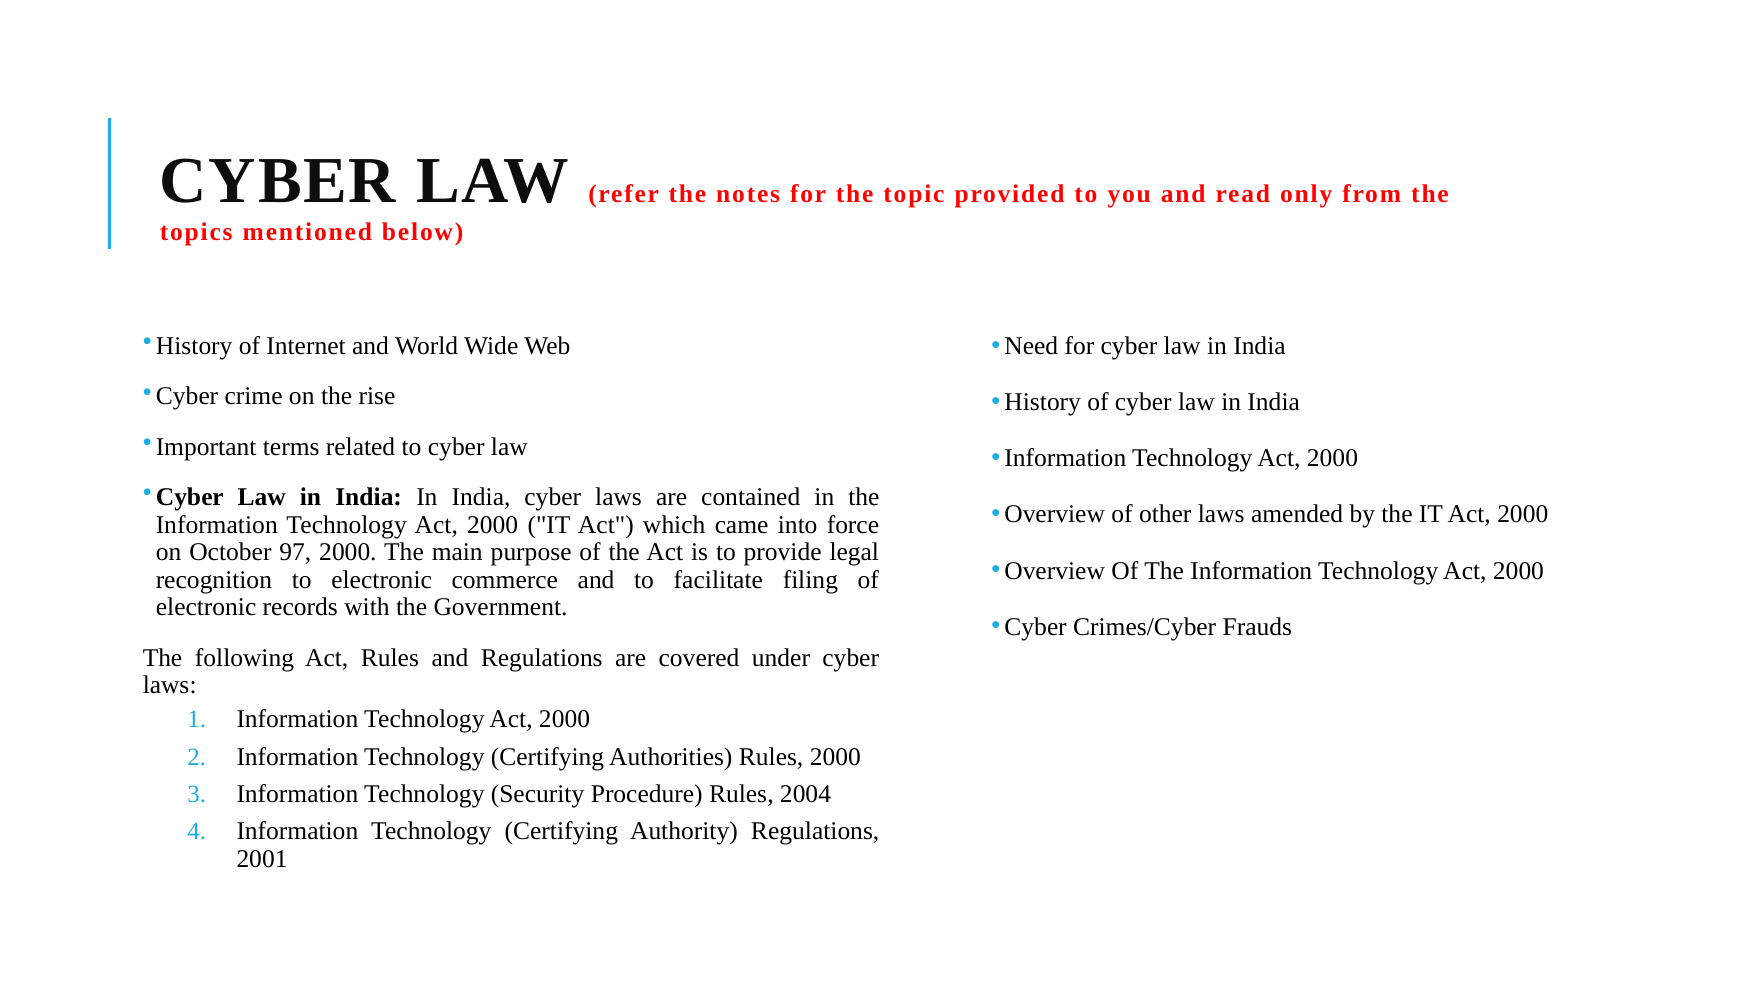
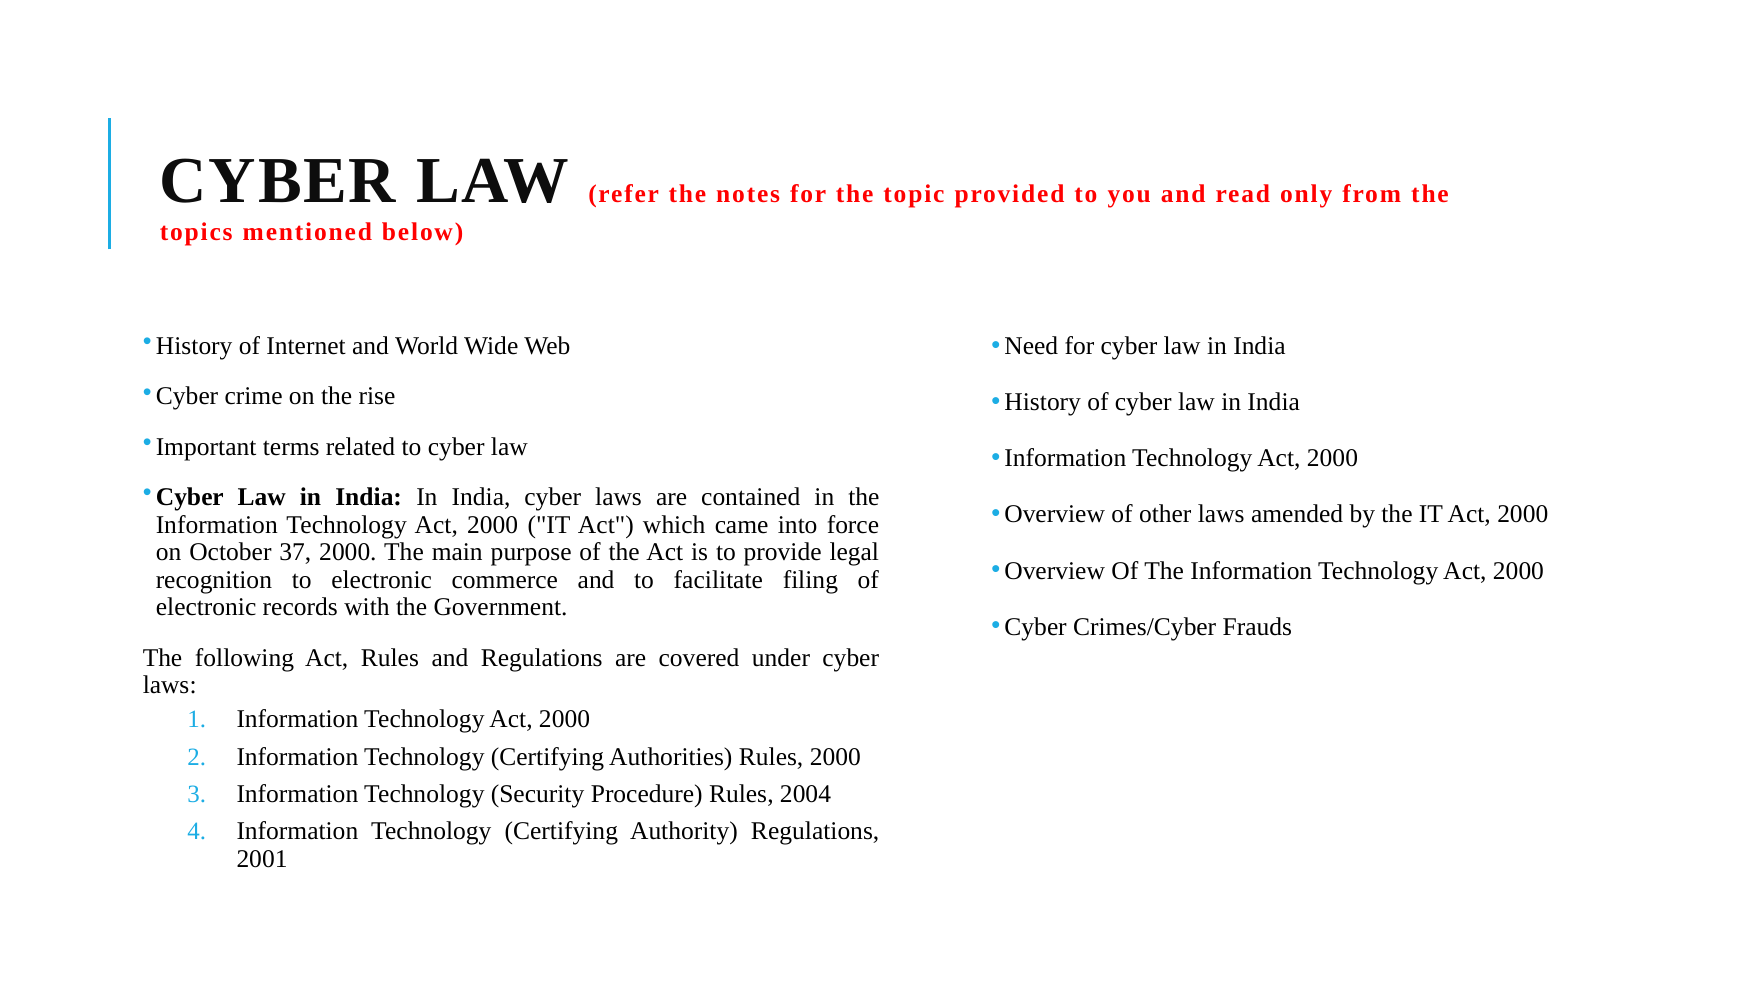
97: 97 -> 37
